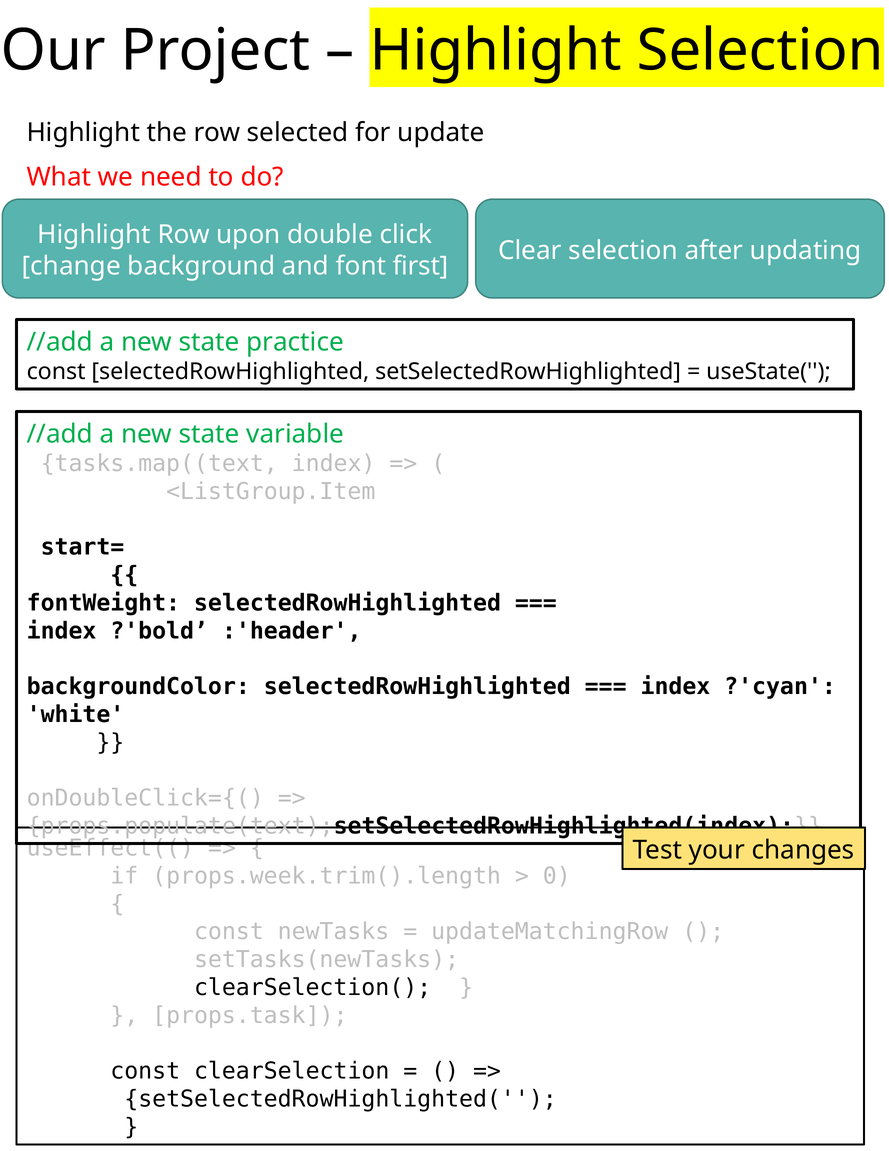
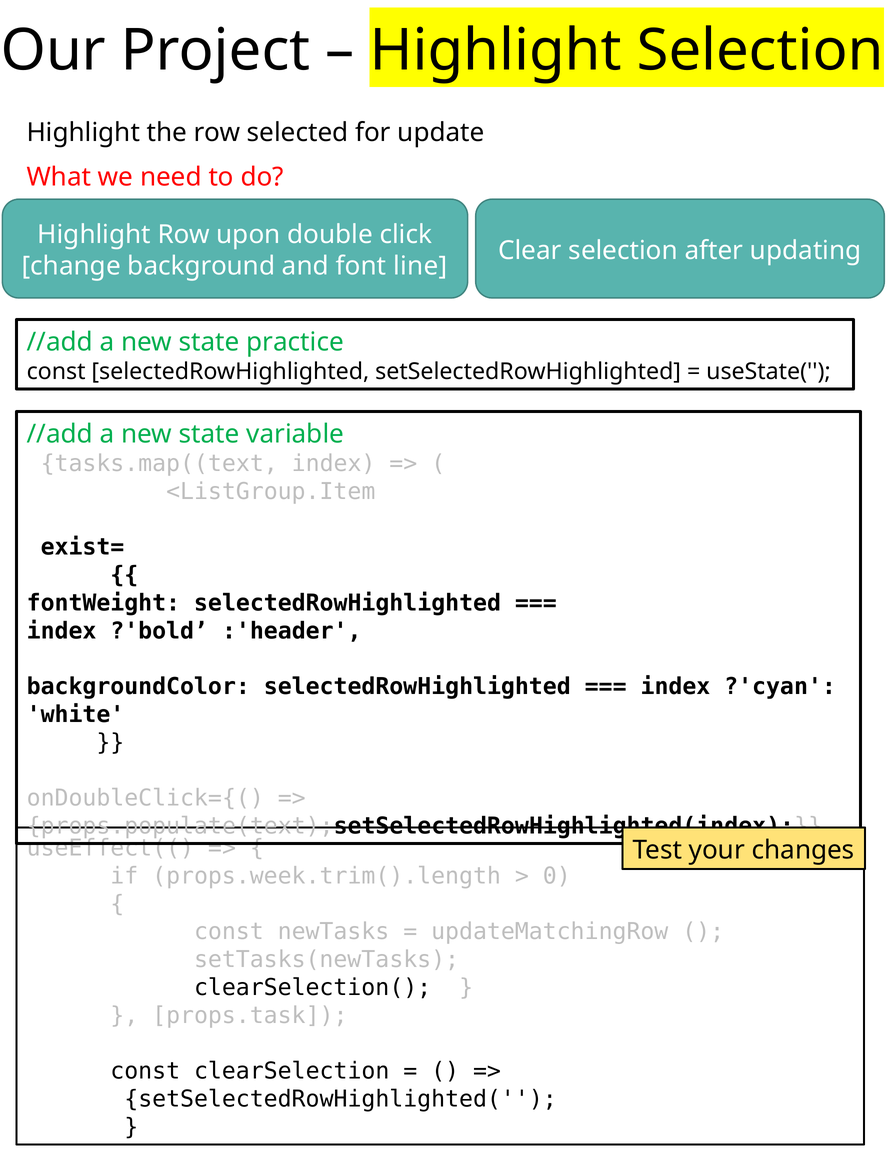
first: first -> line
start=: start= -> exist=
